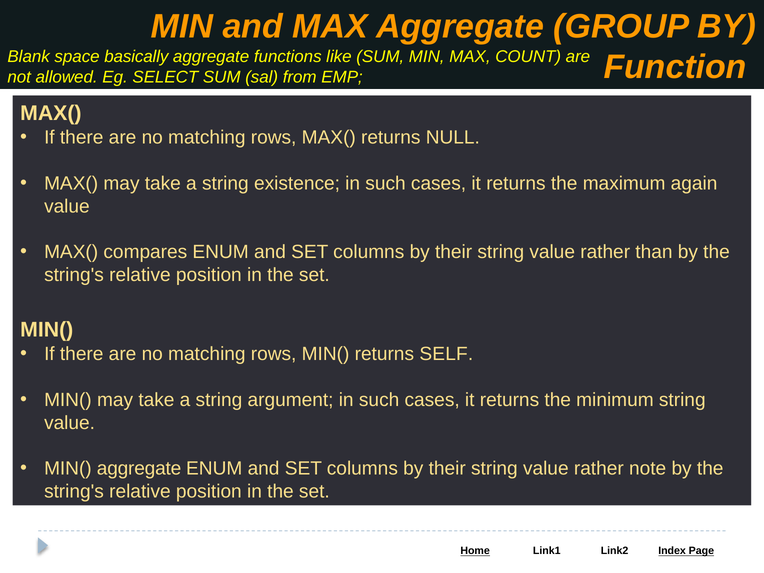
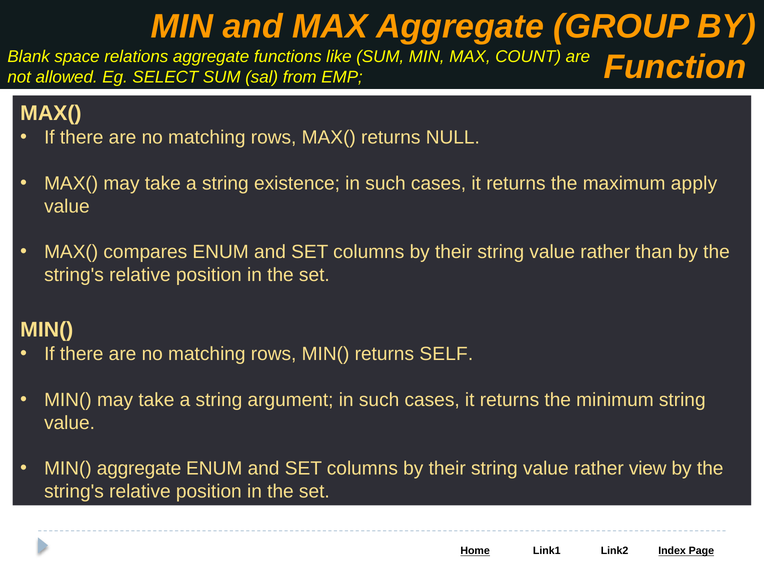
basically: basically -> relations
again: again -> apply
note: note -> view
